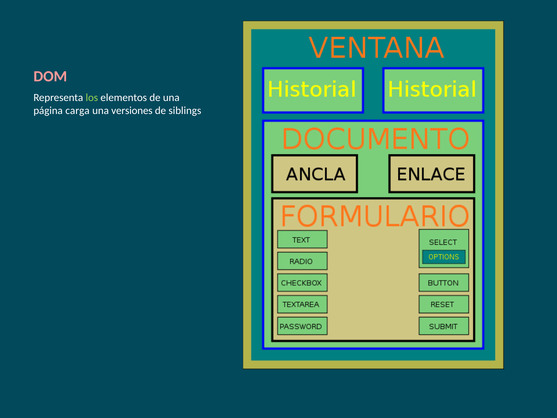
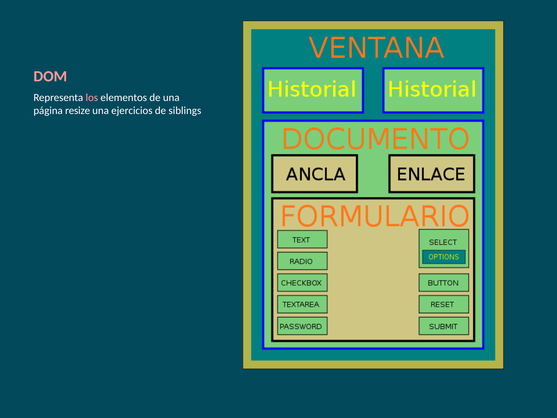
los colour: light green -> pink
carga: carga -> resize
versiones: versiones -> ejercicios
